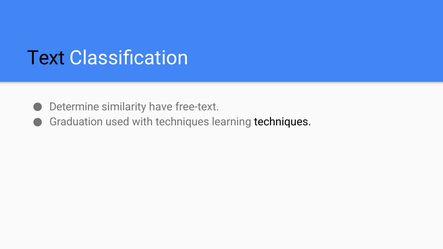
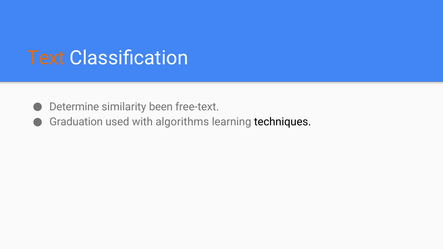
Text colour: black -> orange
have: have -> been
with techniques: techniques -> algorithms
